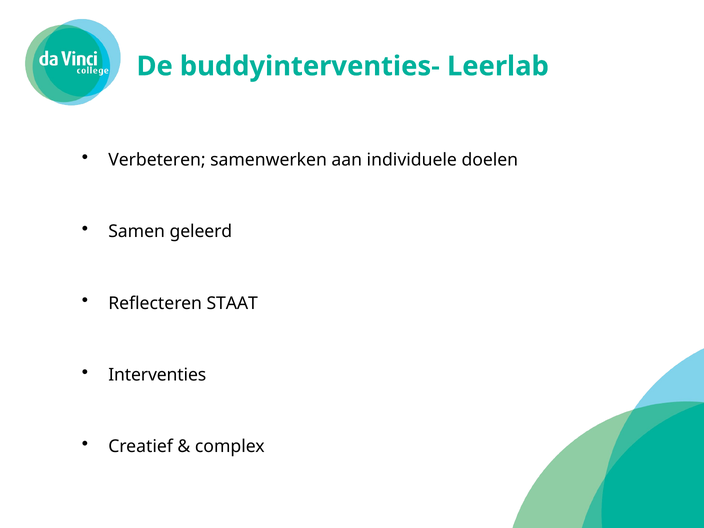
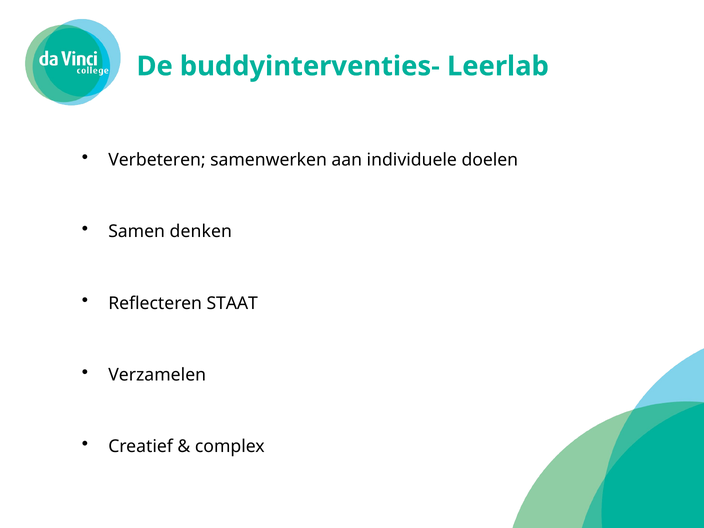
geleerd: geleerd -> denken
Interventies: Interventies -> Verzamelen
